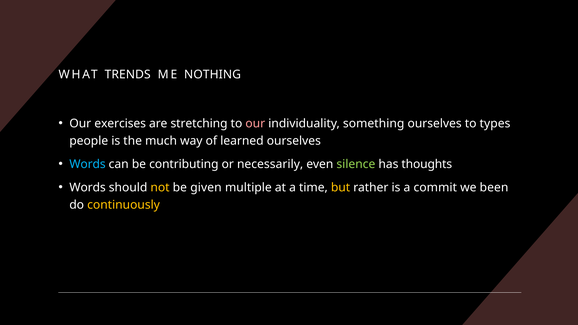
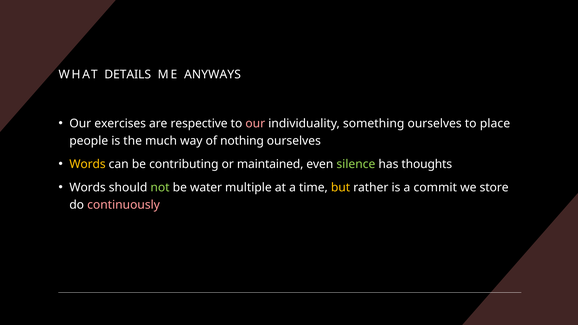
TRENDS: TRENDS -> DETAILS
NOTHING: NOTHING -> ANYWAYS
stretching: stretching -> respective
types: types -> place
learned: learned -> nothing
Words at (87, 164) colour: light blue -> yellow
necessarily: necessarily -> maintained
not colour: yellow -> light green
given: given -> water
been: been -> store
continuously colour: yellow -> pink
